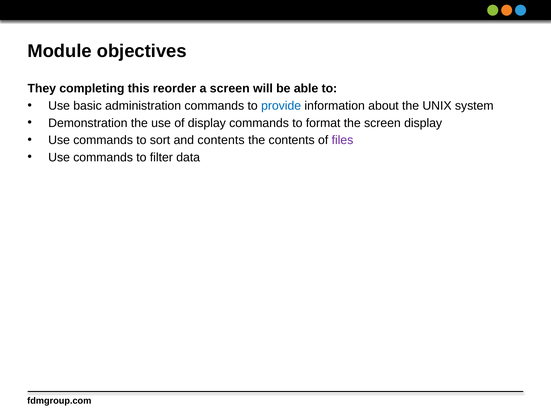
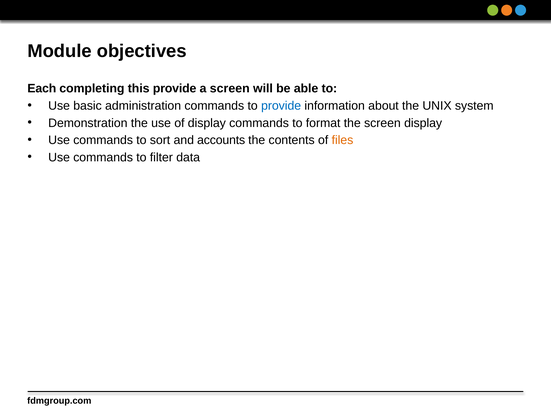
They: They -> Each
this reorder: reorder -> provide
and contents: contents -> accounts
files colour: purple -> orange
